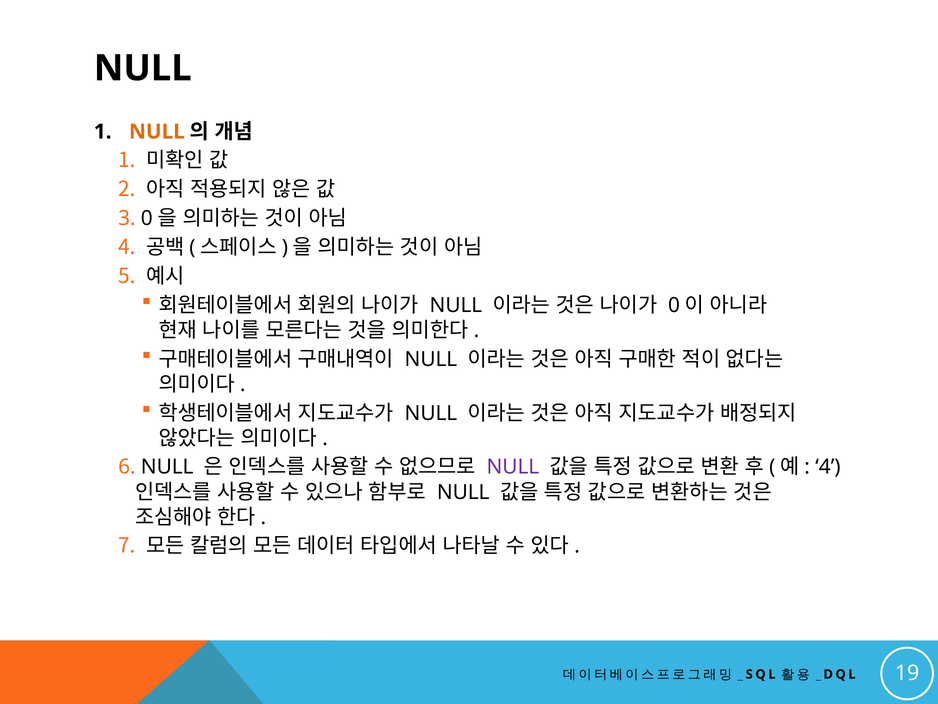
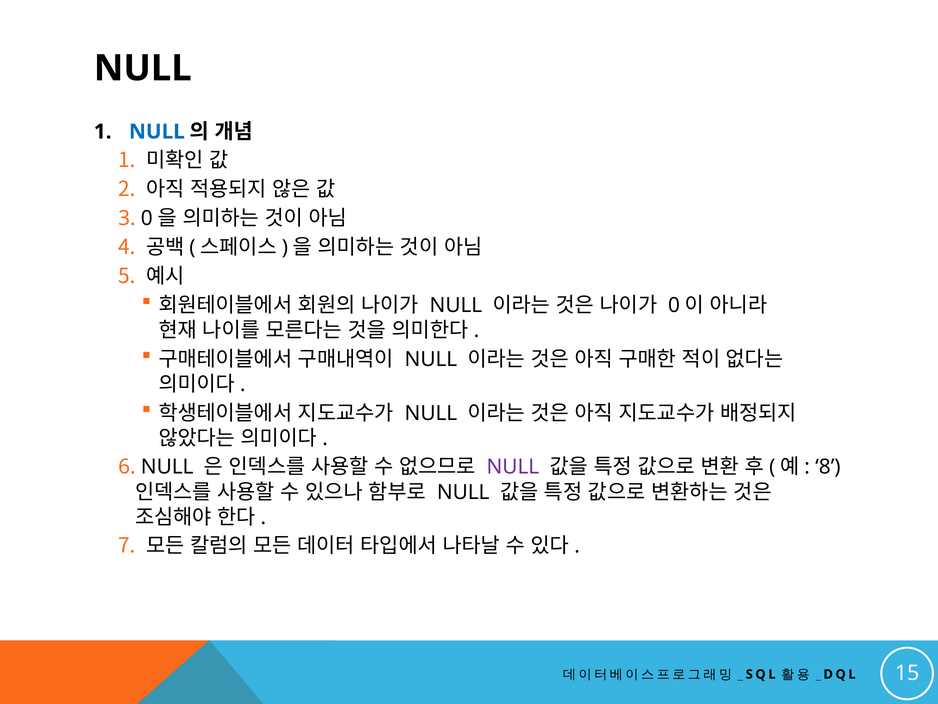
NULL at (157, 132) colour: orange -> blue
4 at (828, 467): 4 -> 8
19: 19 -> 15
